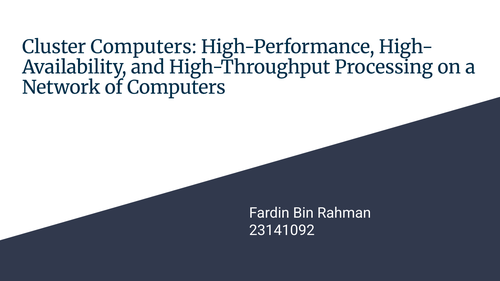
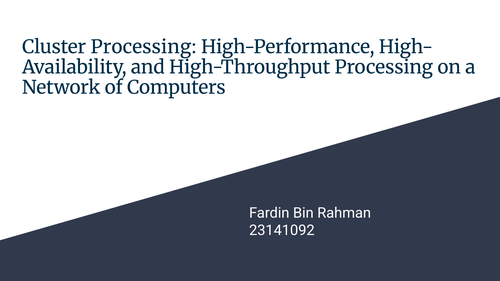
Cluster Computers: Computers -> Processing
